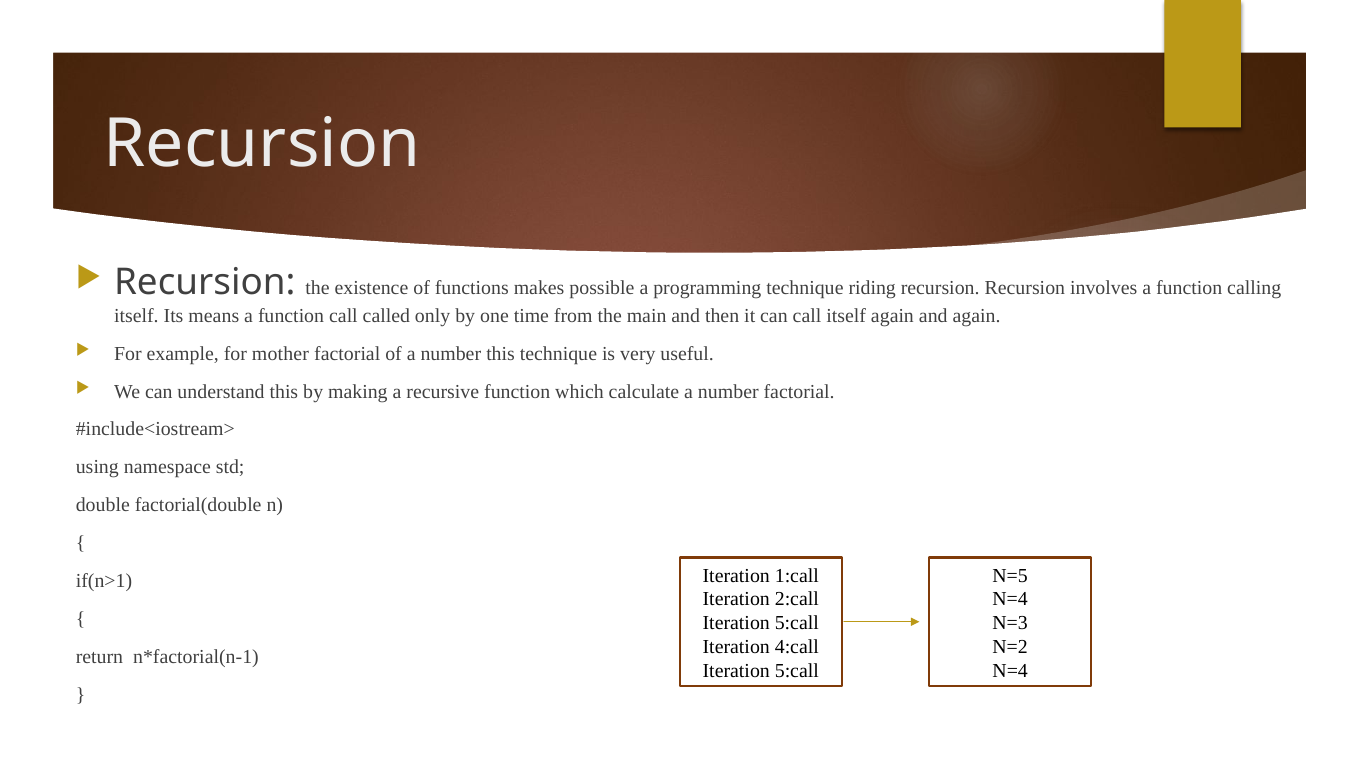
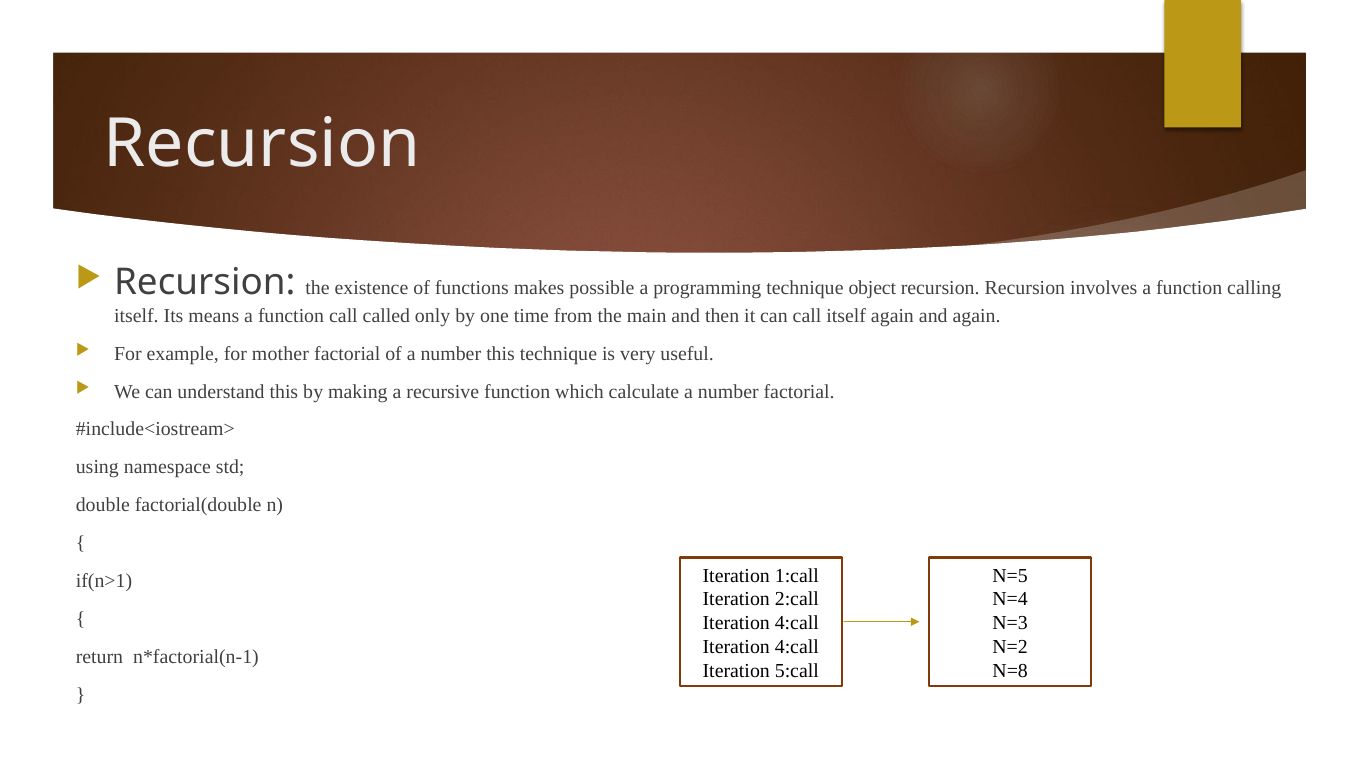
riding: riding -> object
5:call at (797, 623): 5:call -> 4:call
N=4 at (1010, 671): N=4 -> N=8
